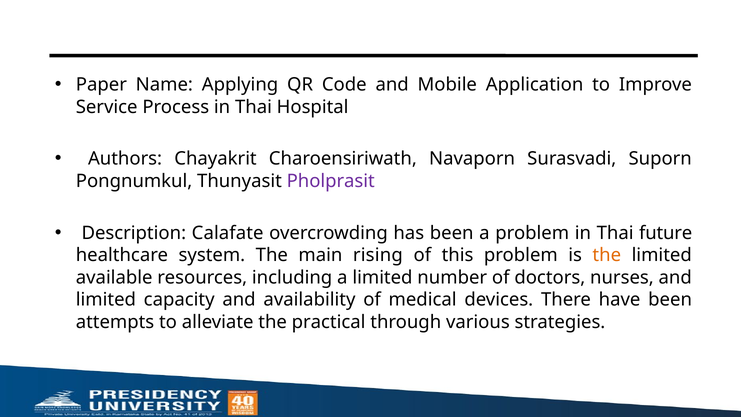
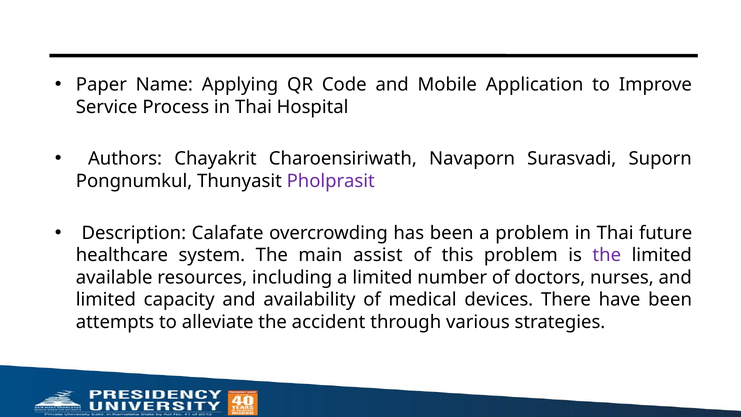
rising: rising -> assist
the at (607, 255) colour: orange -> purple
practical: practical -> accident
